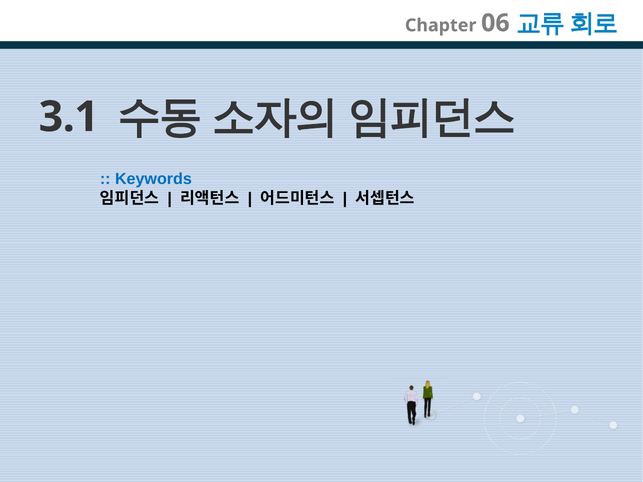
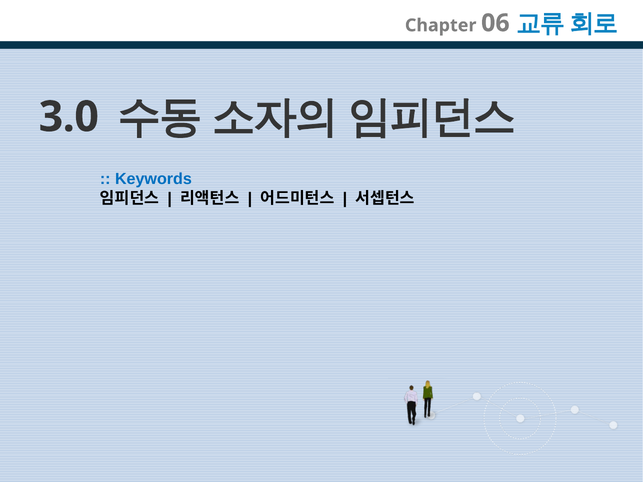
3.1: 3.1 -> 3.0
